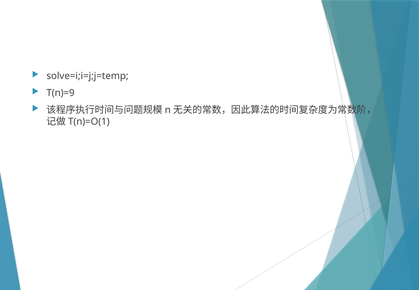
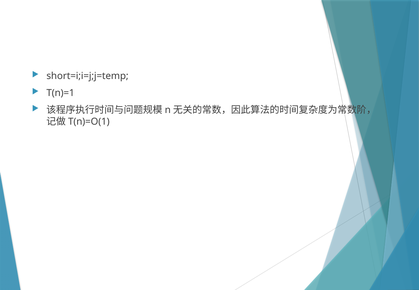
solve=i;i=j;j=temp: solve=i;i=j;j=temp -> short=i;i=j;j=temp
T(n)=9: T(n)=9 -> T(n)=1
